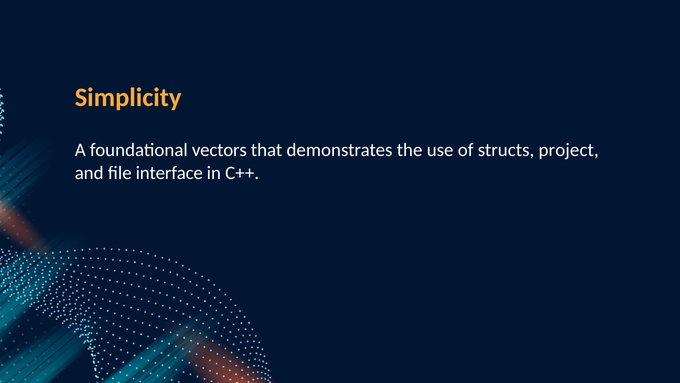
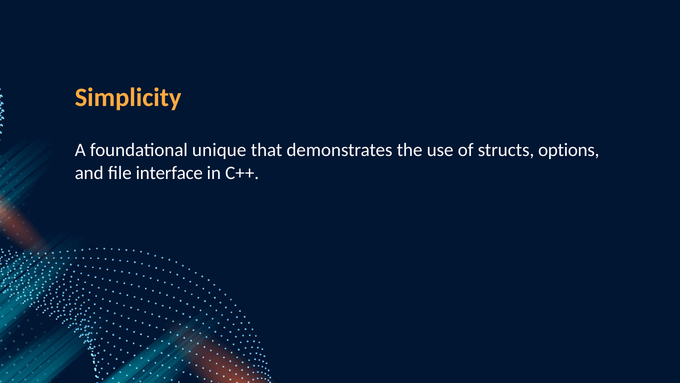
vectors: vectors -> unique
project: project -> options
